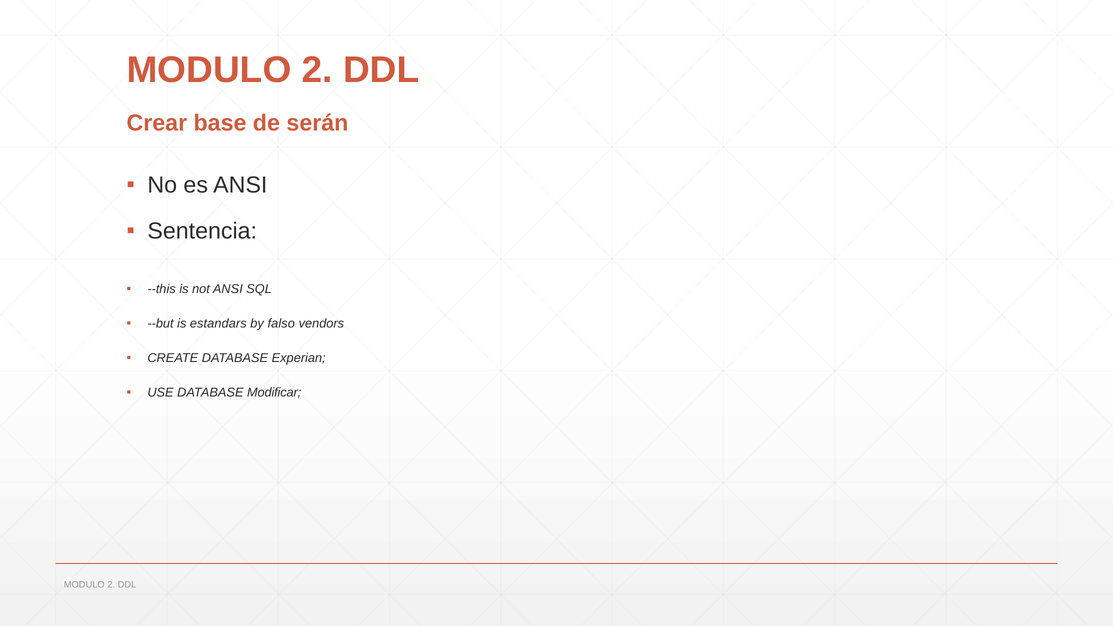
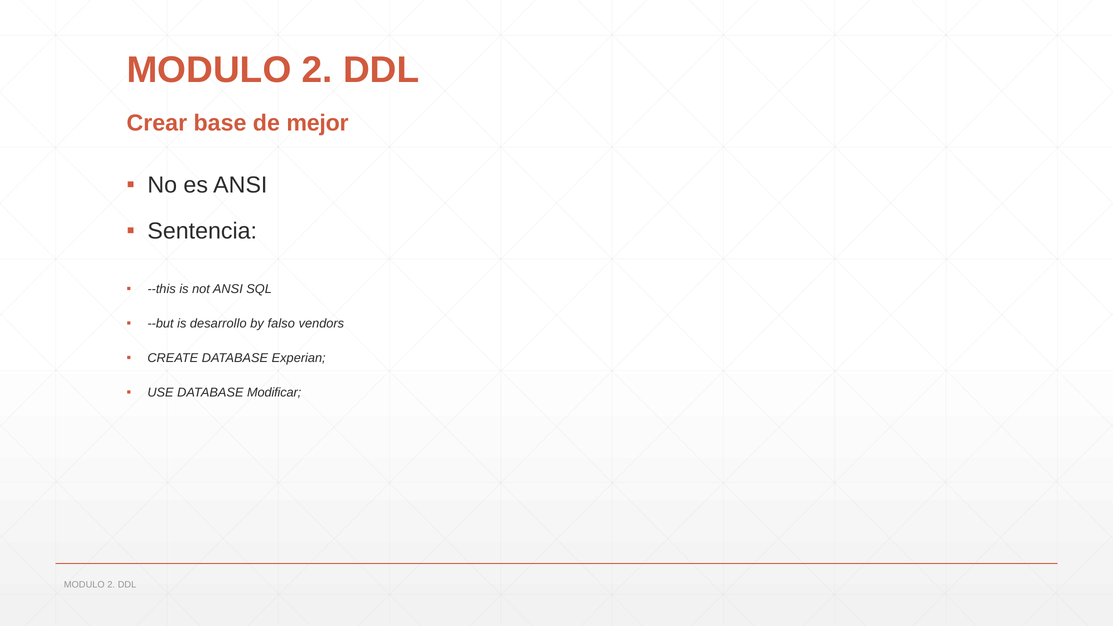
serán: serán -> mejor
estandars: estandars -> desarrollo
